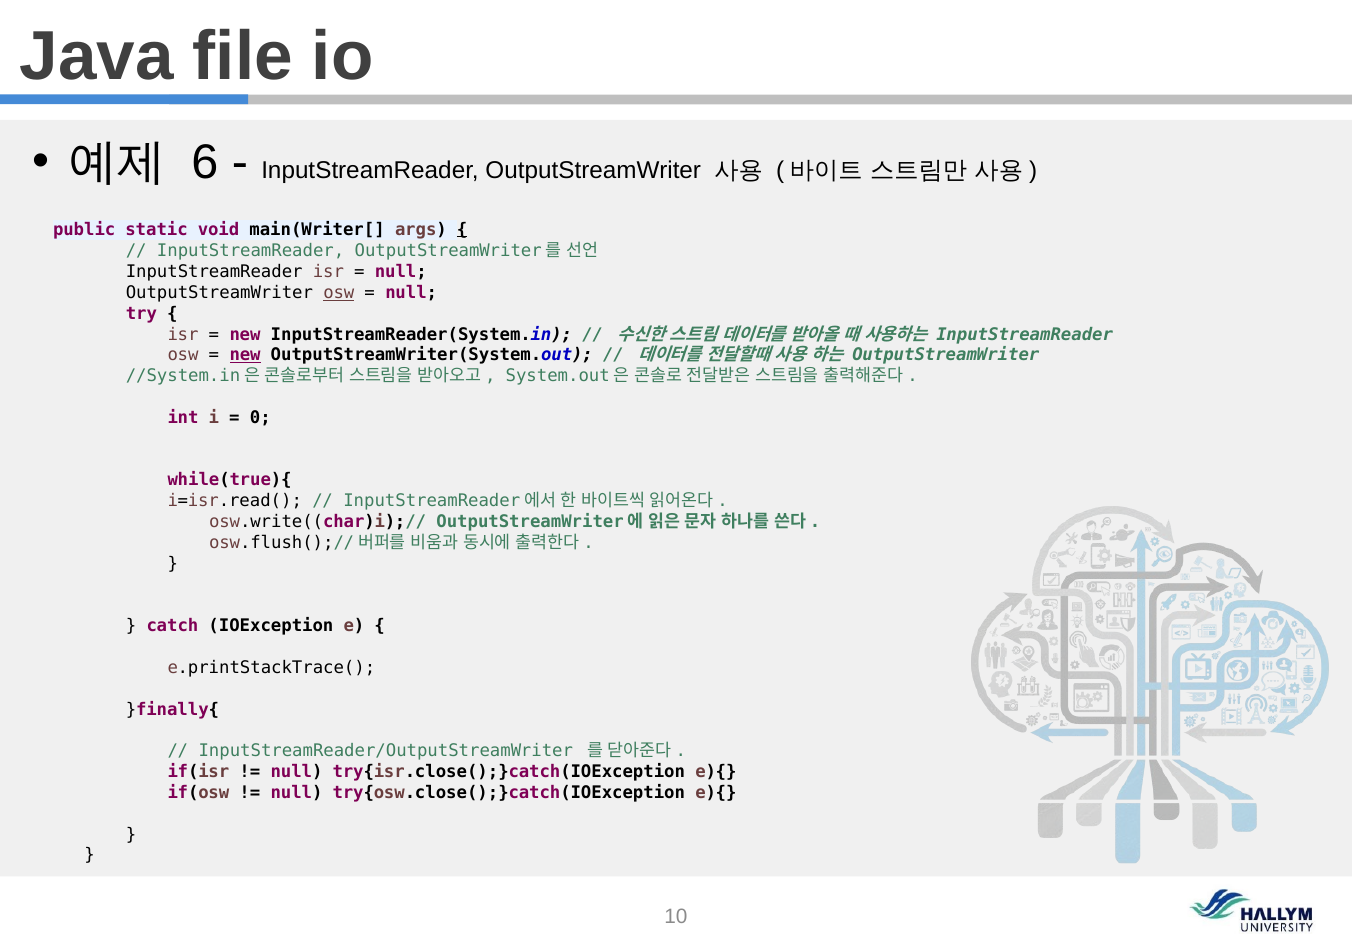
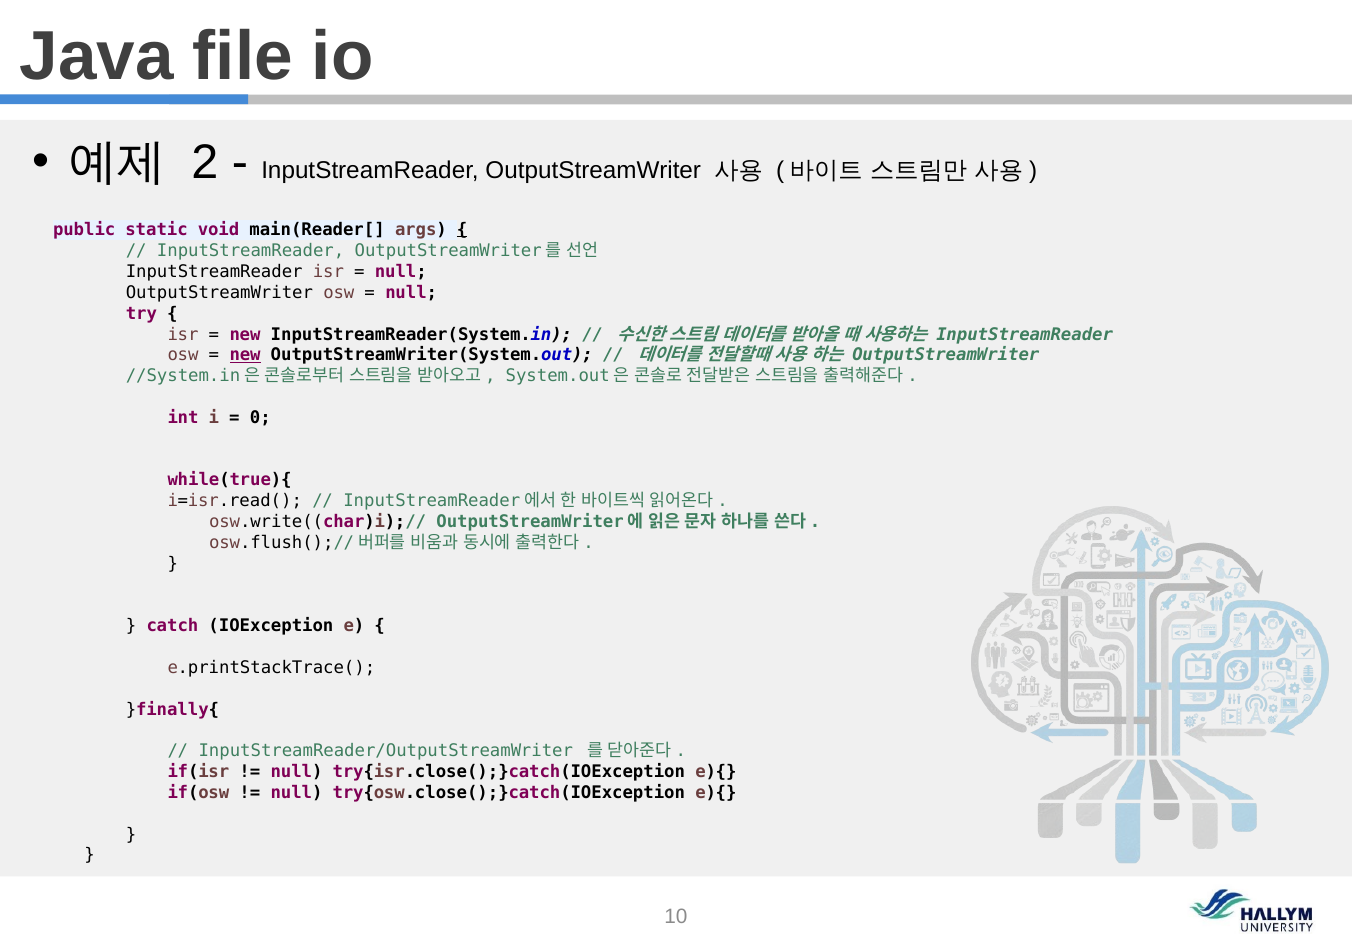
6: 6 -> 2
main(Writer[: main(Writer[ -> main(Reader[
osw at (339, 293) underline: present -> none
